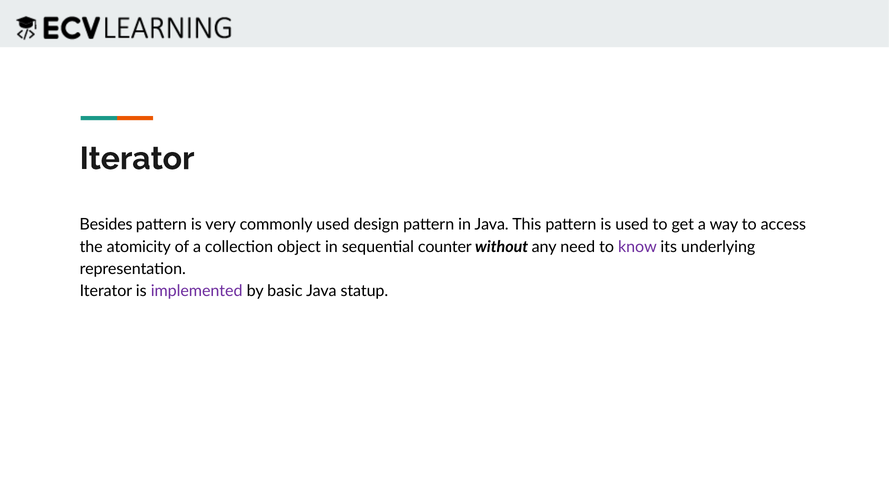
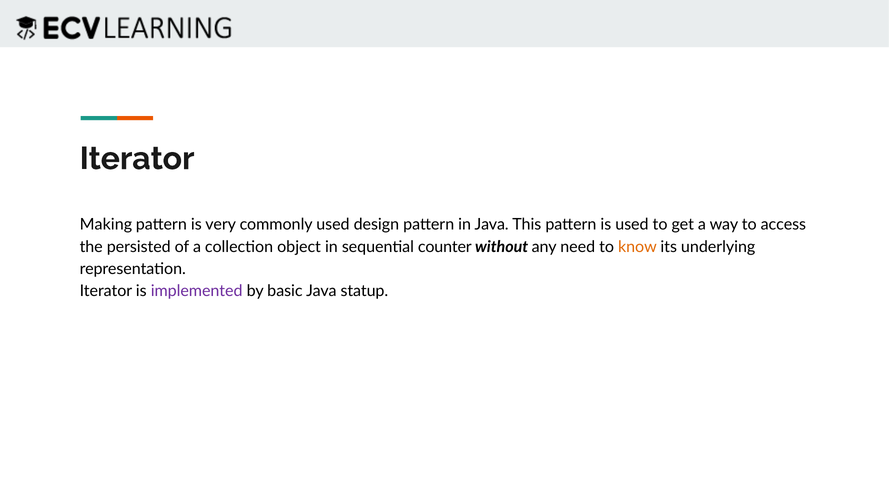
Besides: Besides -> Making
atomicity: atomicity -> persisted
know colour: purple -> orange
